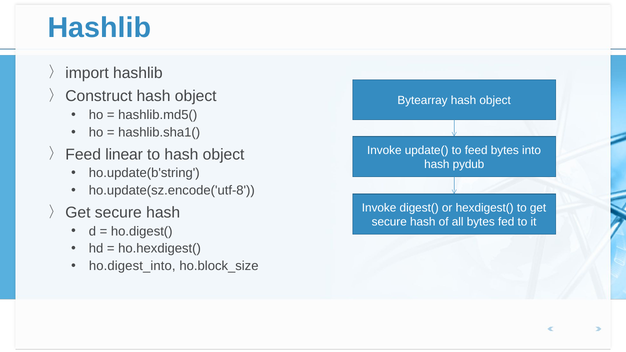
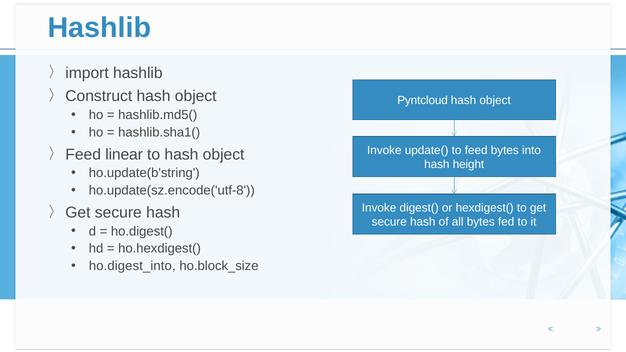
Bytearray: Bytearray -> Pyntcloud
pydub: pydub -> height
